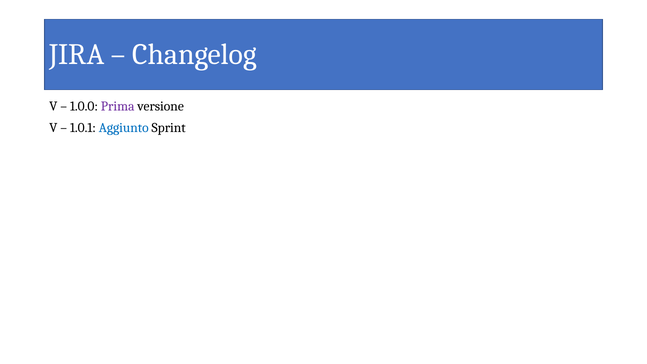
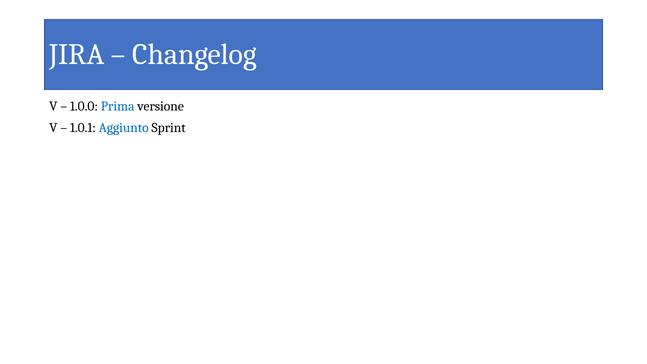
Prima colour: purple -> blue
